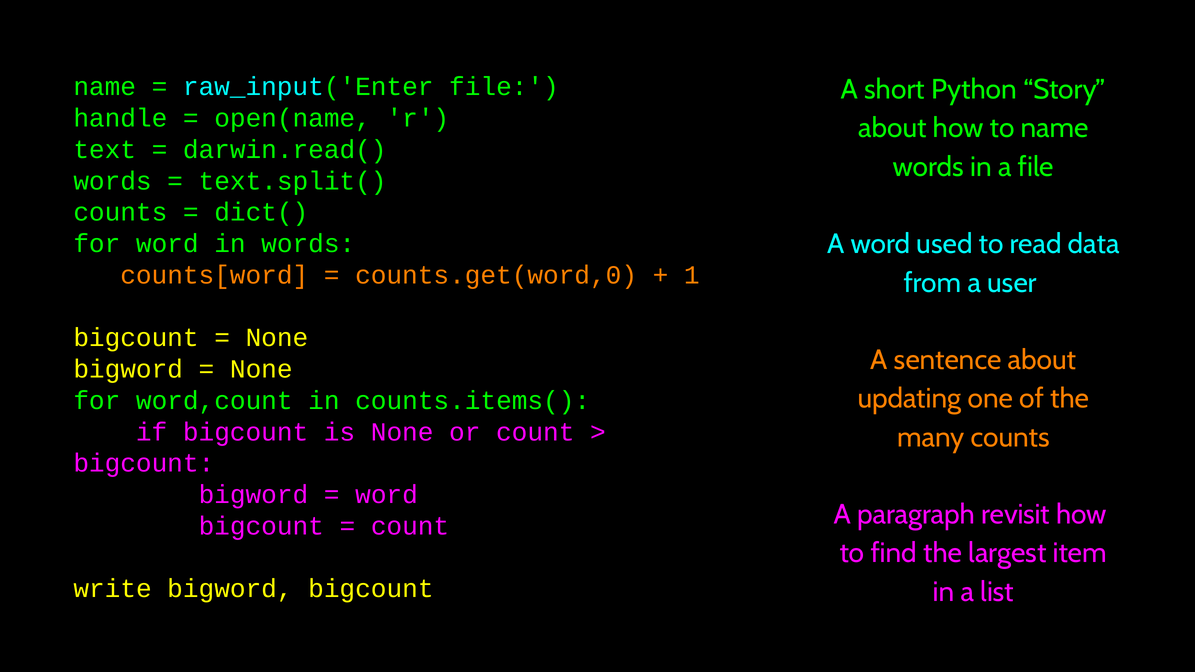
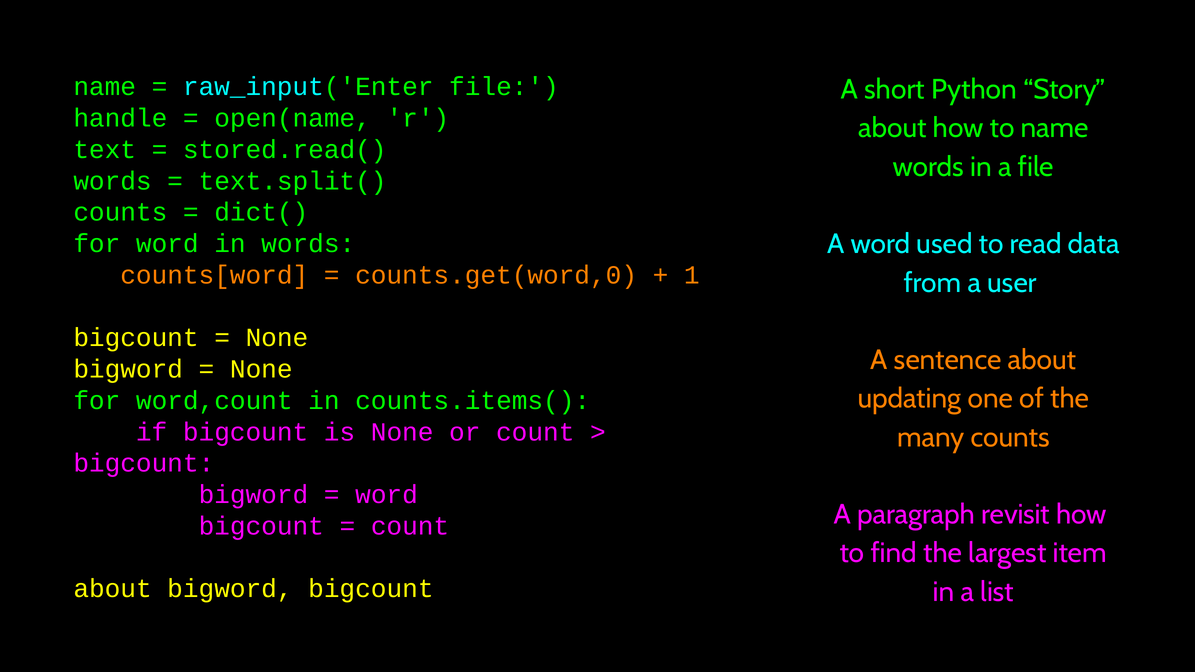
darwin.read(: darwin.read( -> stored.read(
write at (113, 589): write -> about
